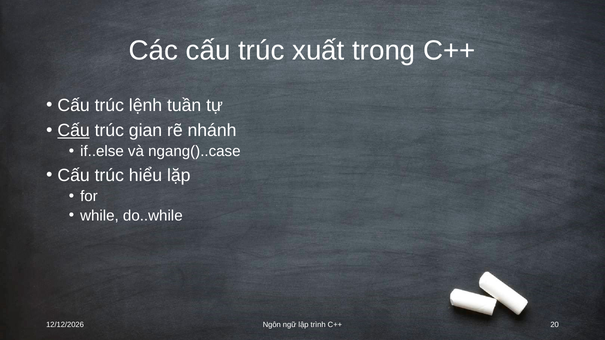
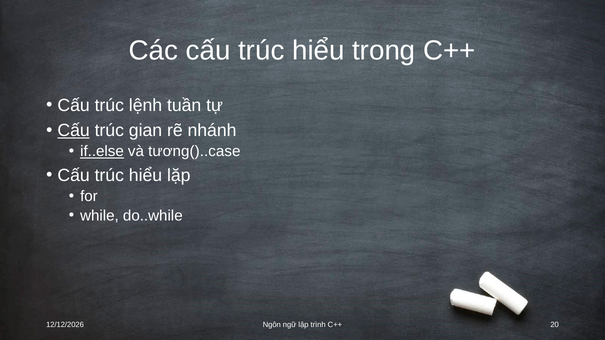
Các cấu trúc xuất: xuất -> hiểu
if..else underline: none -> present
ngang()..case: ngang()..case -> tương()..case
